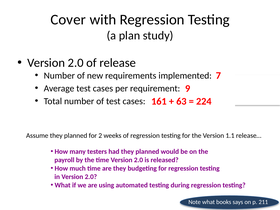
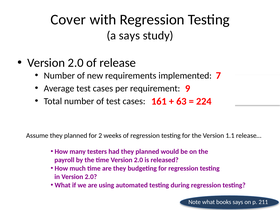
a plan: plan -> says
